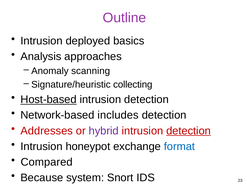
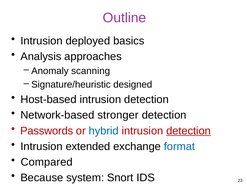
collecting: collecting -> designed
Host-based underline: present -> none
includes: includes -> stronger
Addresses: Addresses -> Passwords
hybrid colour: purple -> blue
honeypot: honeypot -> extended
